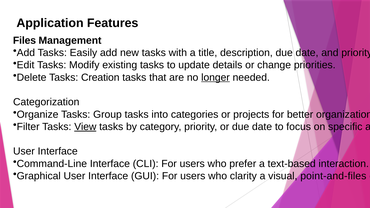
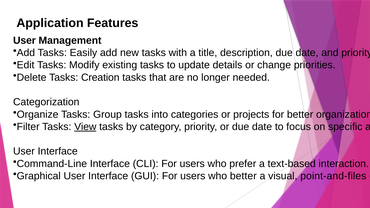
Files at (24, 40): Files -> User
longer underline: present -> none
who clarity: clarity -> better
